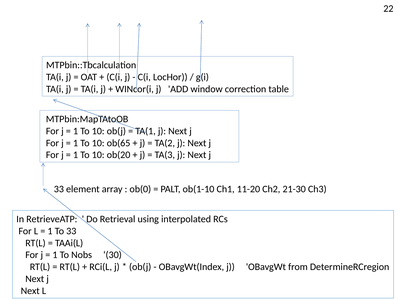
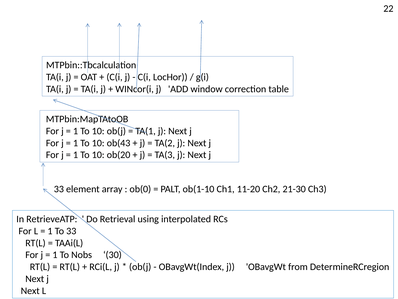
ob(65: ob(65 -> ob(43
